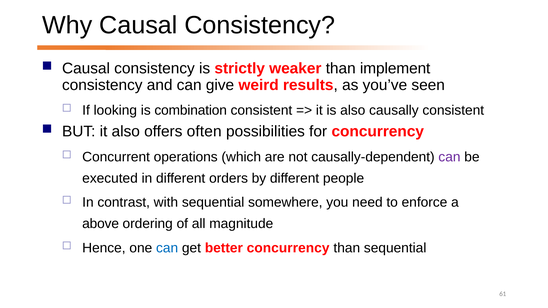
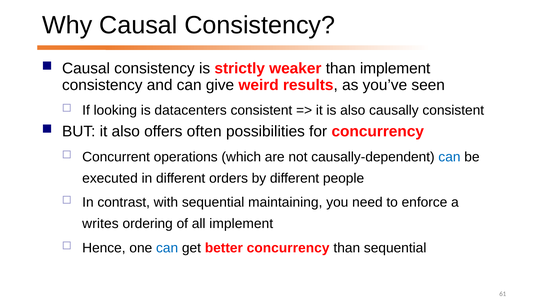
combination: combination -> datacenters
can at (449, 157) colour: purple -> blue
somewhere: somewhere -> maintaining
above: above -> writes
all magnitude: magnitude -> implement
